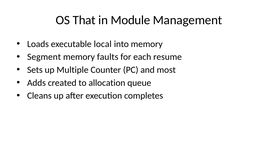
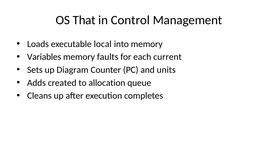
Module: Module -> Control
Segment: Segment -> Variables
resume: resume -> current
Multiple: Multiple -> Diagram
most: most -> units
